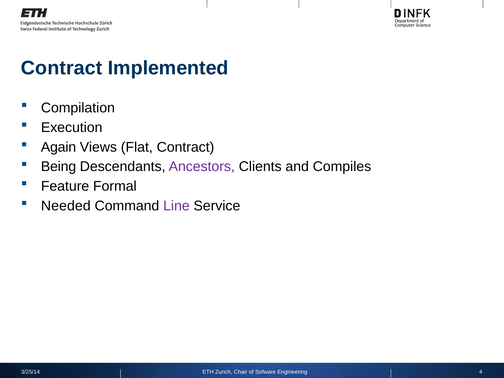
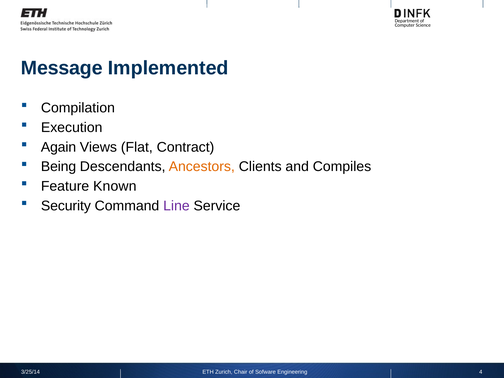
Contract at (62, 68): Contract -> Message
Ancestors colour: purple -> orange
Formal: Formal -> Known
Needed: Needed -> Security
